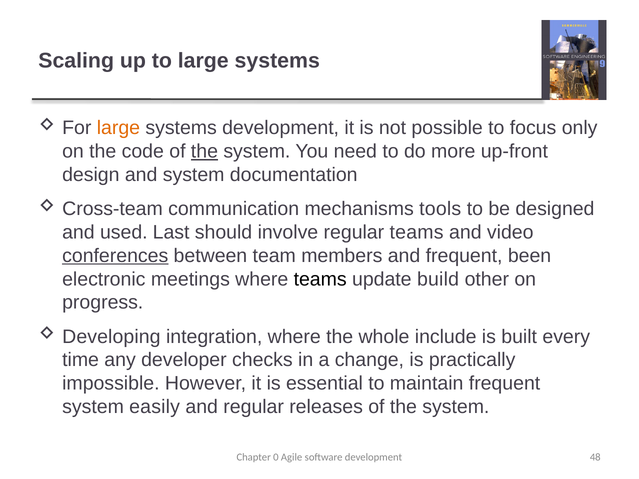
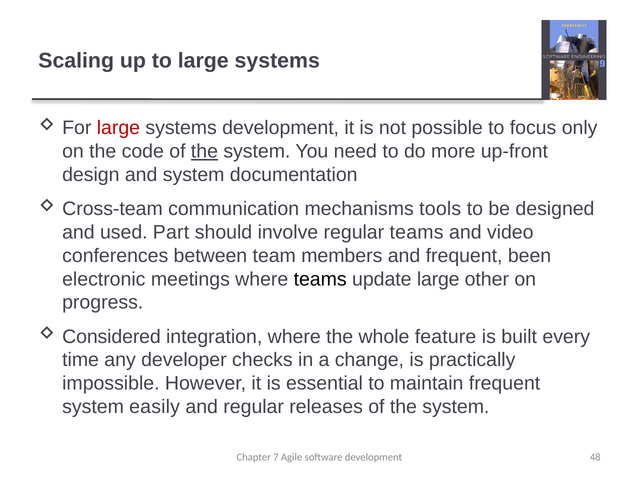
large at (118, 128) colour: orange -> red
Last: Last -> Part
conferences underline: present -> none
update build: build -> large
Developing: Developing -> Considered
include: include -> feature
0: 0 -> 7
